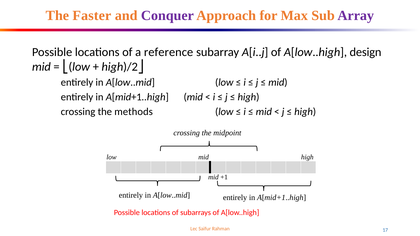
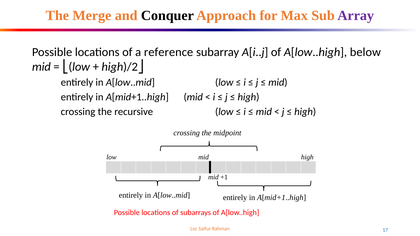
Faster: Faster -> Merge
Conquer colour: purple -> black
design: design -> below
methods: methods -> recursive
